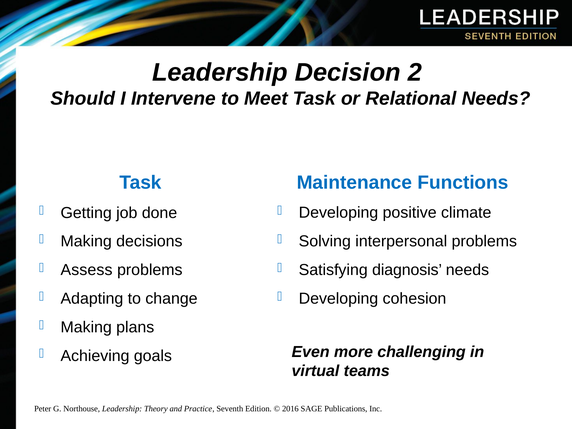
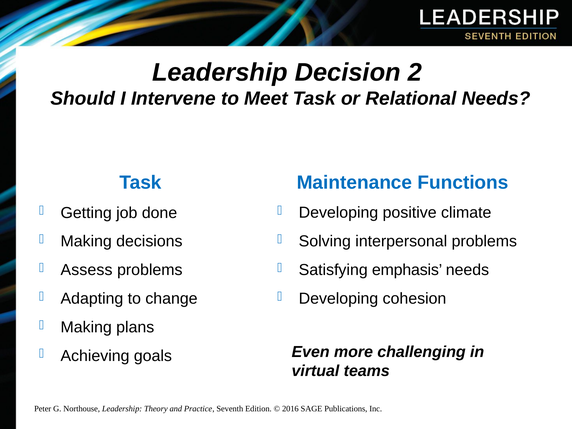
diagnosis: diagnosis -> emphasis
